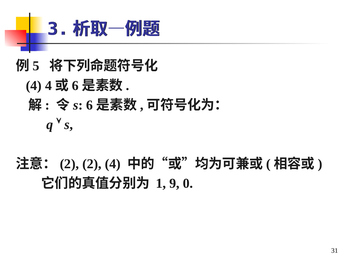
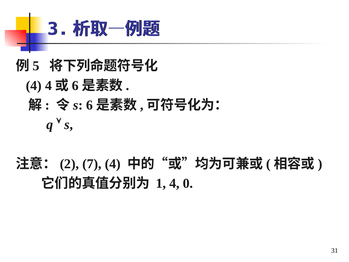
2 at (92, 164): 2 -> 7
1 9: 9 -> 4
